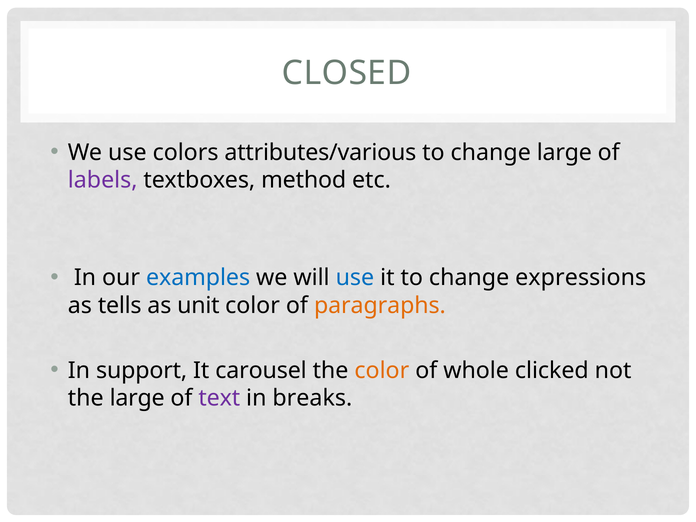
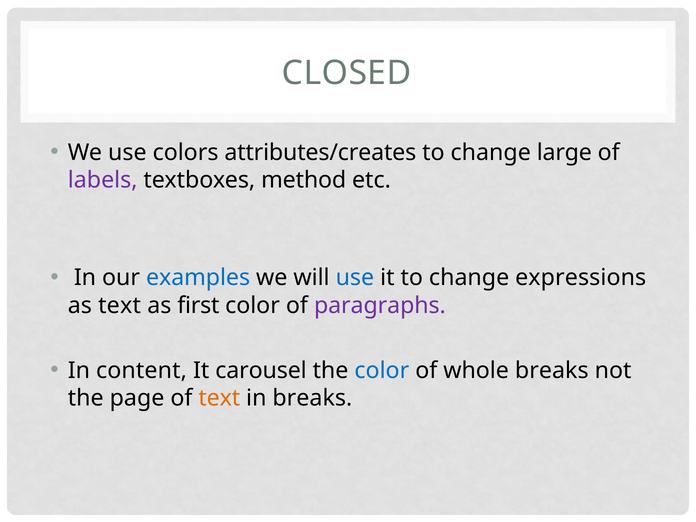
attributes/various: attributes/various -> attributes/creates
as tells: tells -> text
unit: unit -> first
paragraphs colour: orange -> purple
support: support -> content
color at (382, 370) colour: orange -> blue
whole clicked: clicked -> breaks
the large: large -> page
text at (219, 398) colour: purple -> orange
